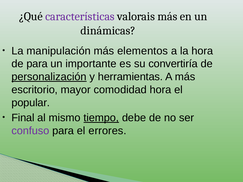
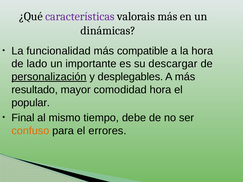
manipulación: manipulación -> funcionalidad
elementos: elementos -> compatible
de para: para -> lado
convertiría: convertiría -> descargar
herramientas: herramientas -> desplegables
escritorio: escritorio -> resultado
tiempo underline: present -> none
confuso colour: purple -> orange
